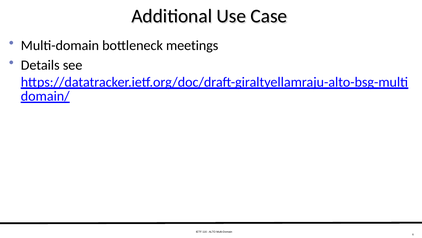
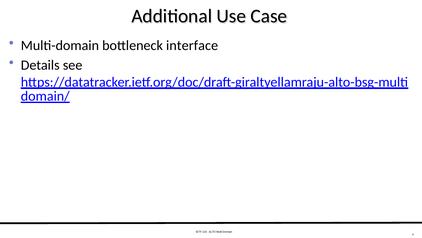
meetings: meetings -> interface
